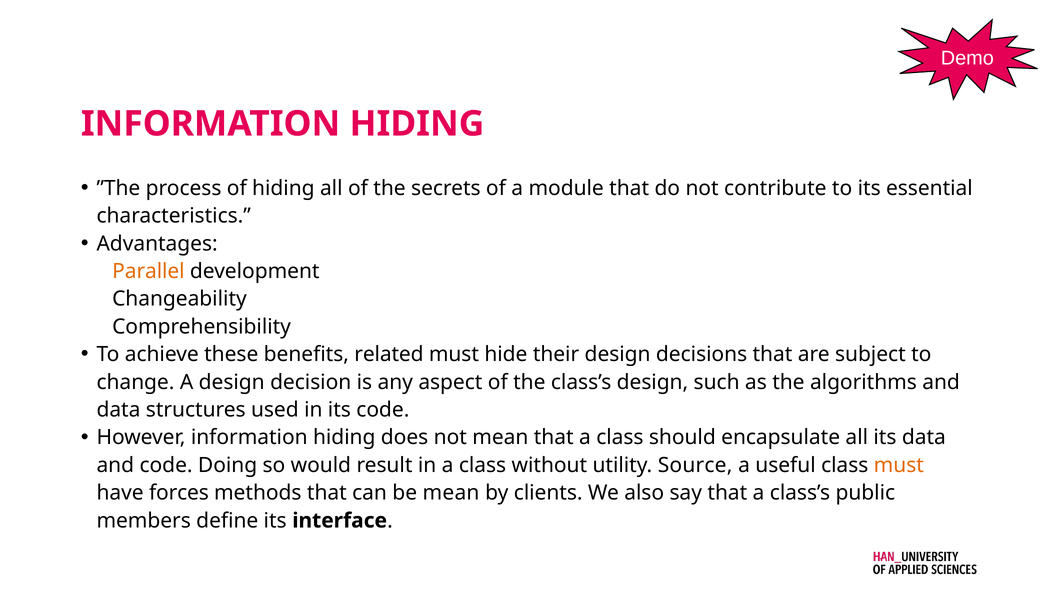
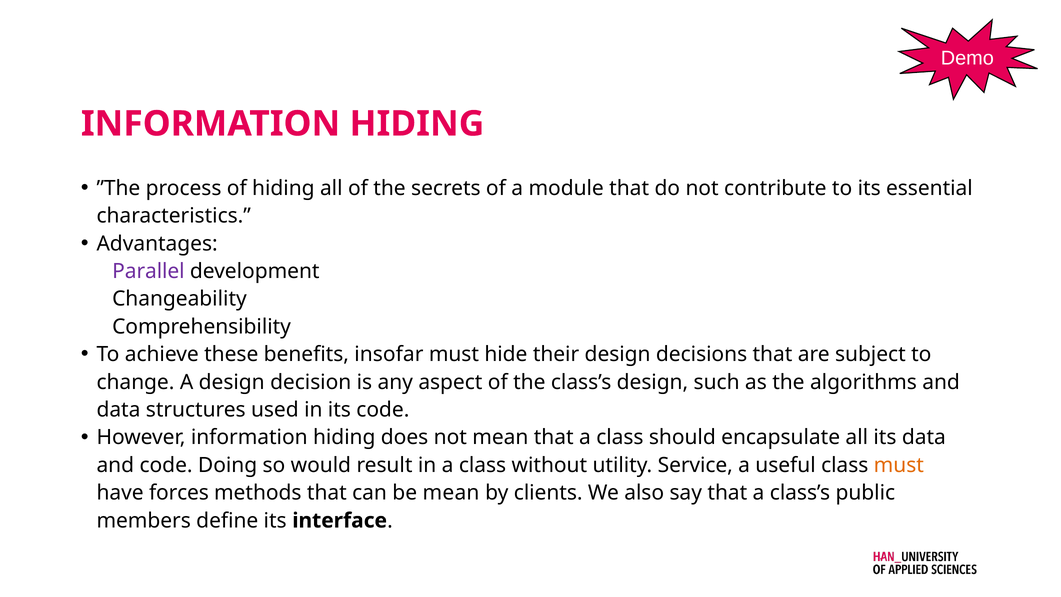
Parallel colour: orange -> purple
related: related -> insofar
Source: Source -> Service
